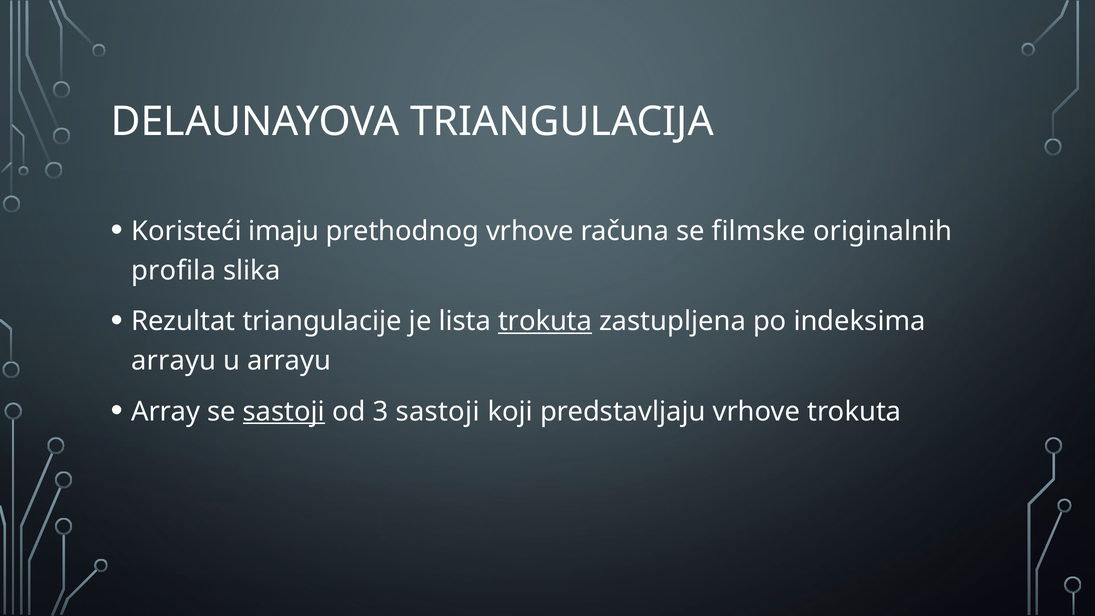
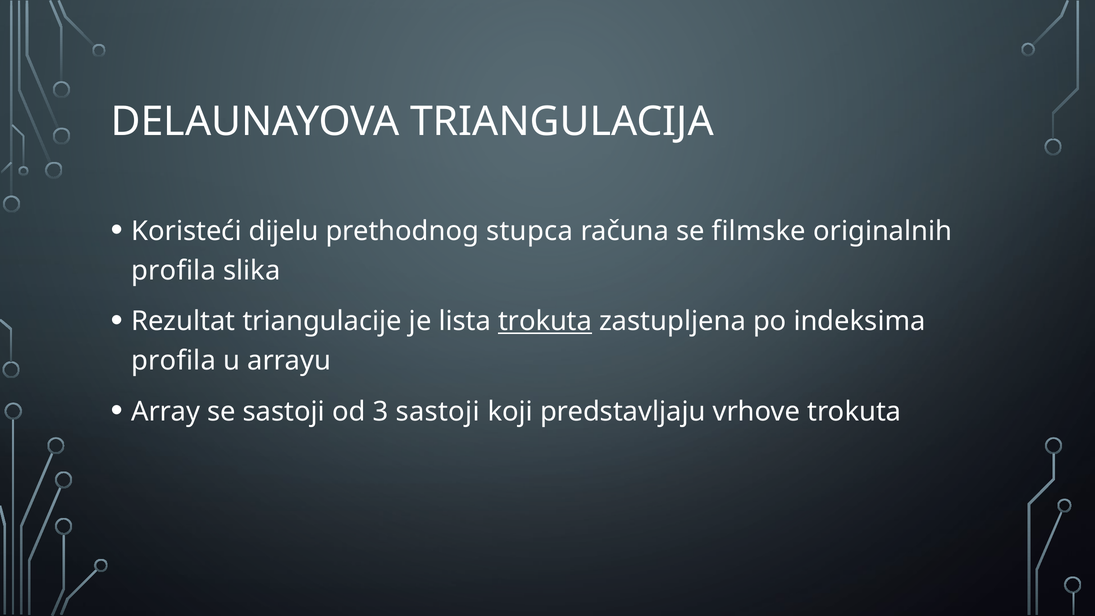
imaju: imaju -> dijelu
prethodnog vrhove: vrhove -> stupca
arrayu at (174, 361): arrayu -> profila
sastoji at (284, 412) underline: present -> none
